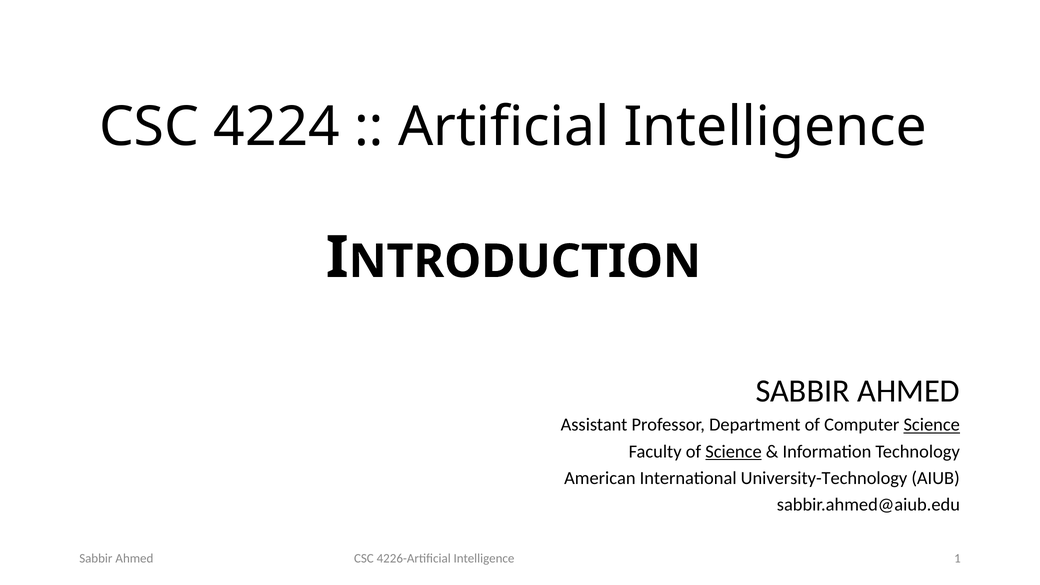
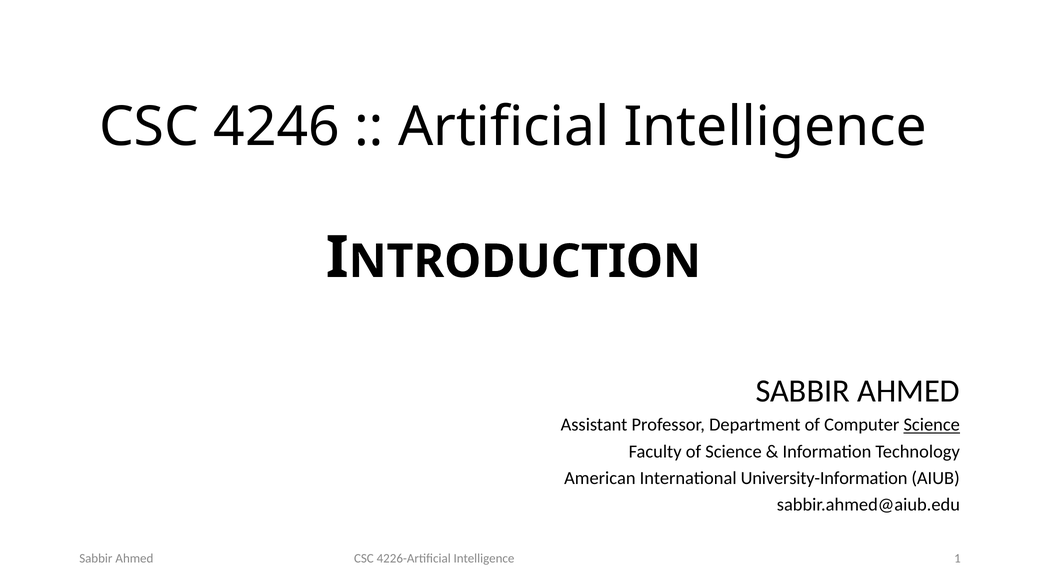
4224: 4224 -> 4246
Science at (733, 451) underline: present -> none
University-Technology: University-Technology -> University-Information
